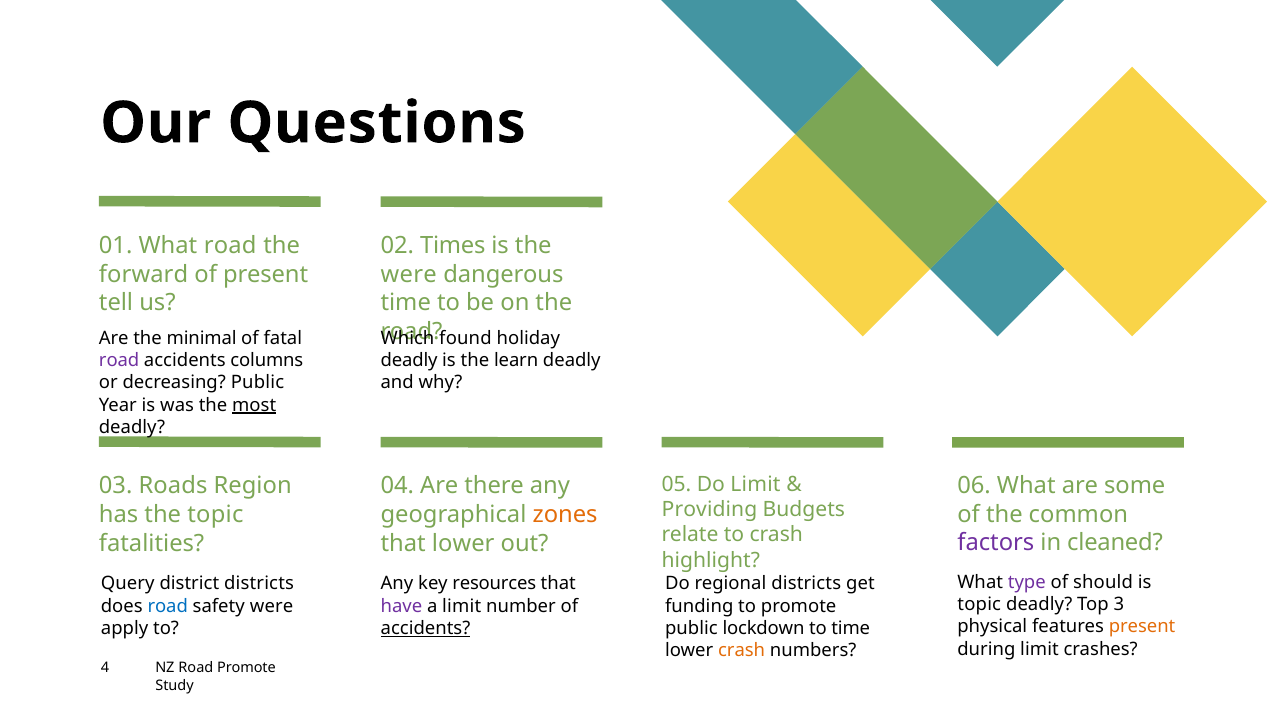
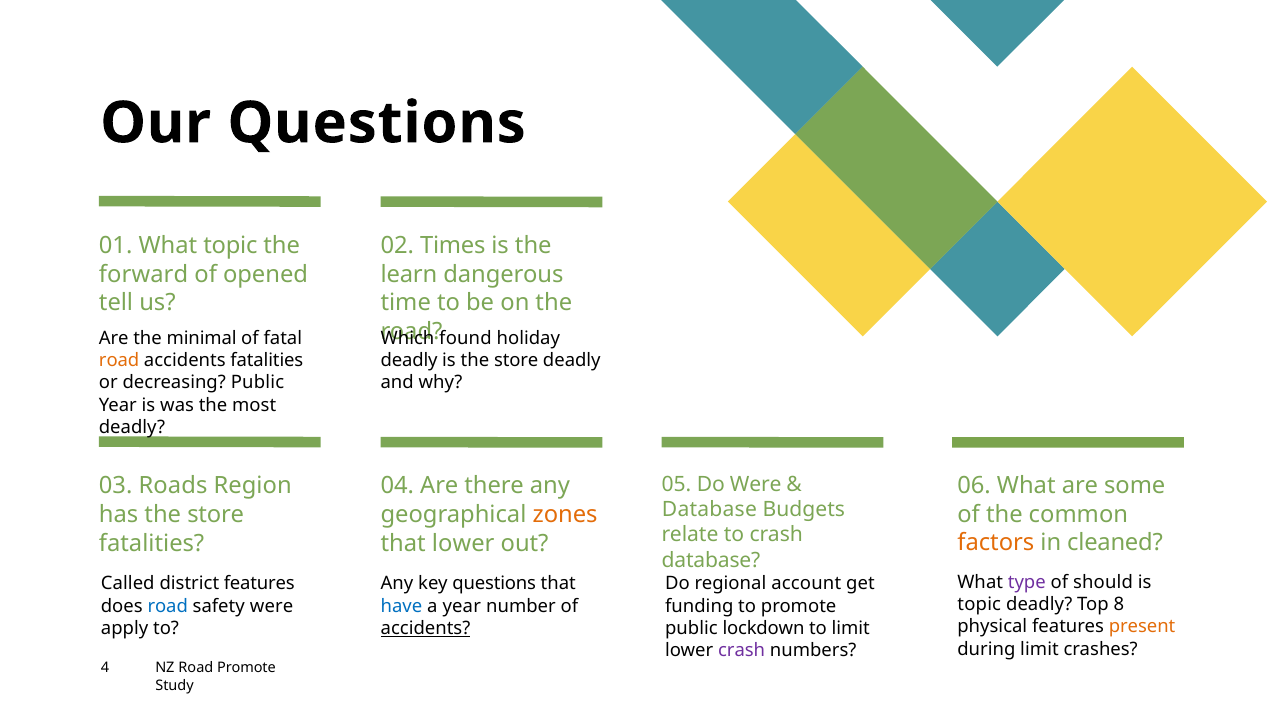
What road: road -> topic
of present: present -> opened
were at (409, 274): were -> learn
road at (119, 360) colour: purple -> orange
accidents columns: columns -> fatalities
is the learn: learn -> store
most underline: present -> none
Do Limit: Limit -> Were
Providing at (709, 509): Providing -> Database
has the topic: topic -> store
factors colour: purple -> orange
highlight at (711, 560): highlight -> database
Query: Query -> Called
district districts: districts -> features
key resources: resources -> questions
regional districts: districts -> account
3: 3 -> 8
have colour: purple -> blue
a limit: limit -> year
to time: time -> limit
crash at (742, 650) colour: orange -> purple
